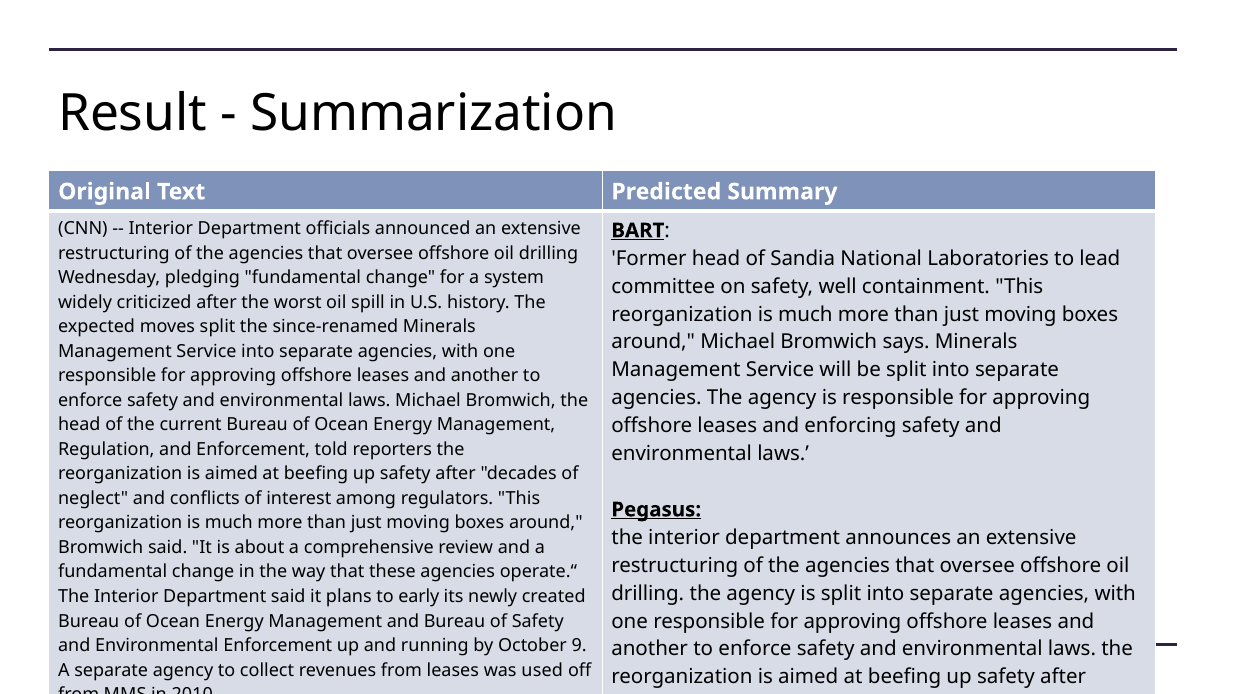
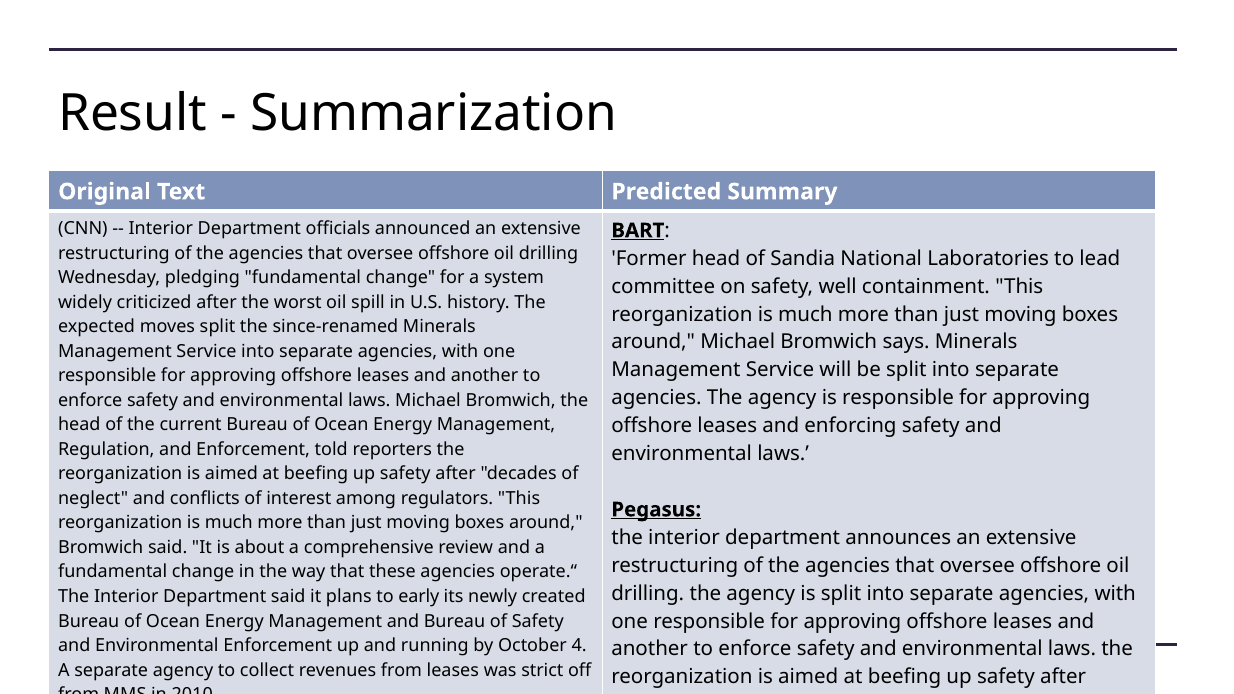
9: 9 -> 4
used: used -> strict
